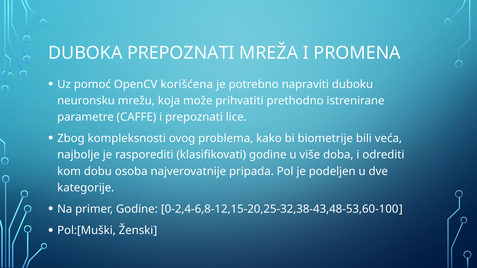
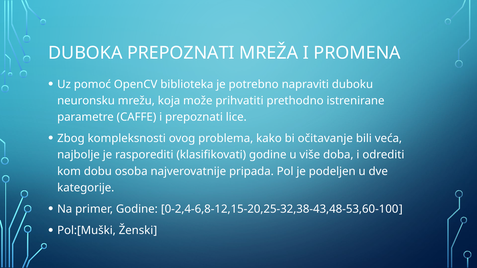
korišćena: korišćena -> biblioteka
biometrije: biometrije -> očitavanje
